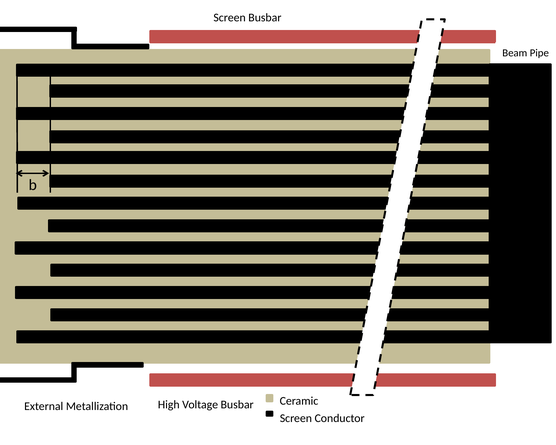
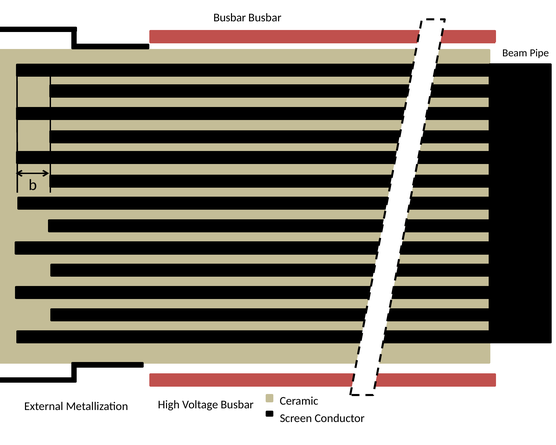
Screen at (230, 17): Screen -> Busbar
